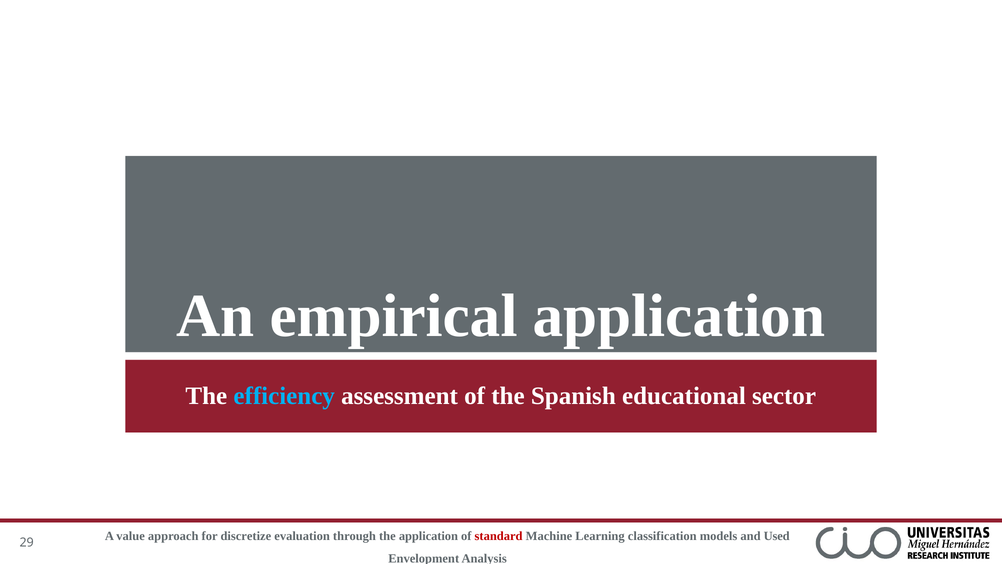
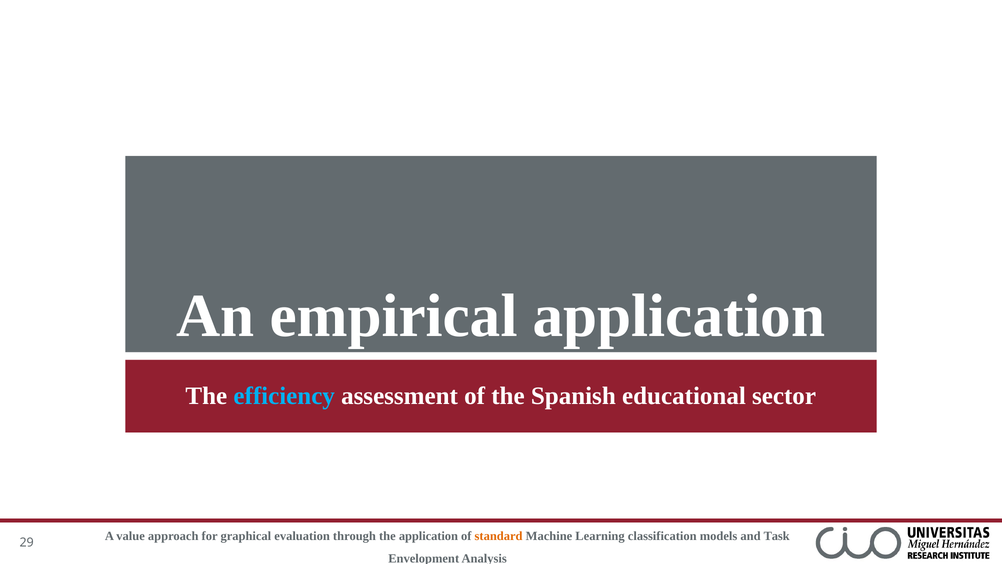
discretize: discretize -> graphical
standard colour: red -> orange
Used: Used -> Task
